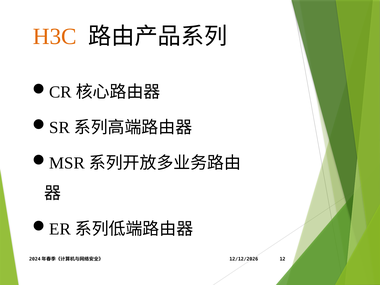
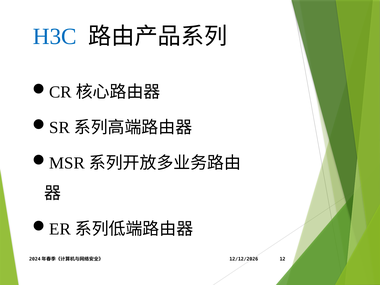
H3C colour: orange -> blue
